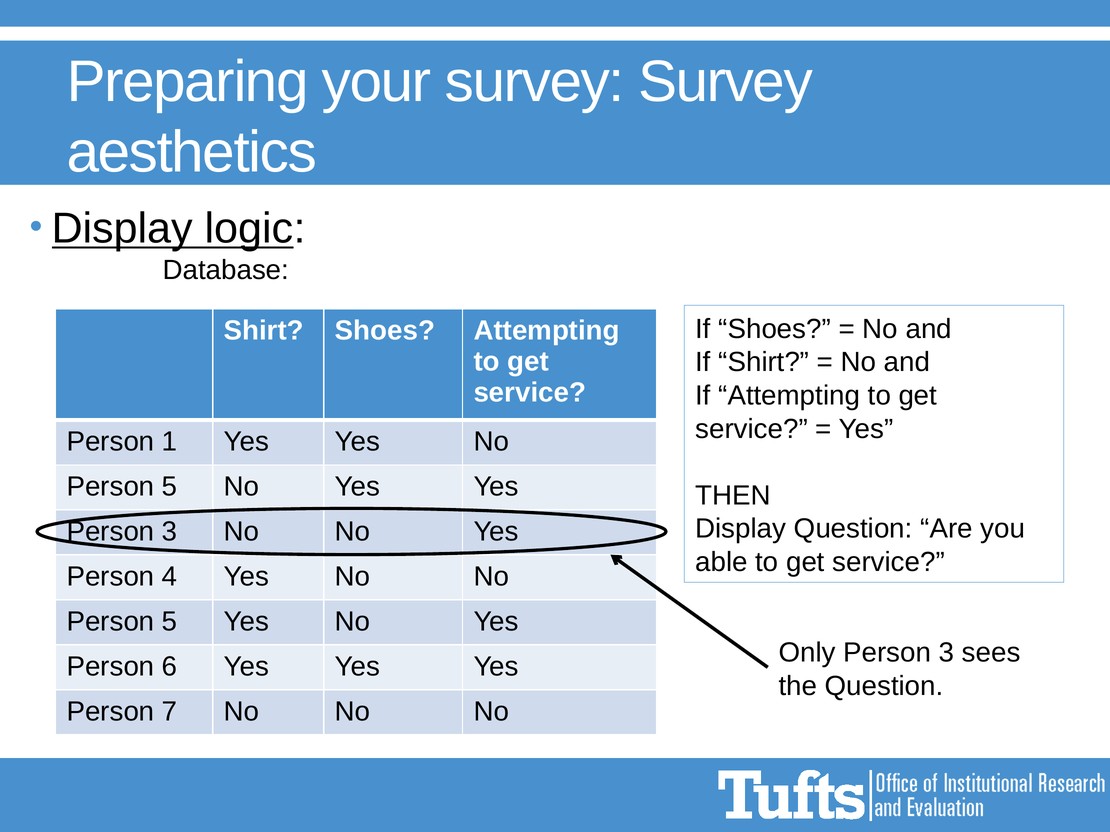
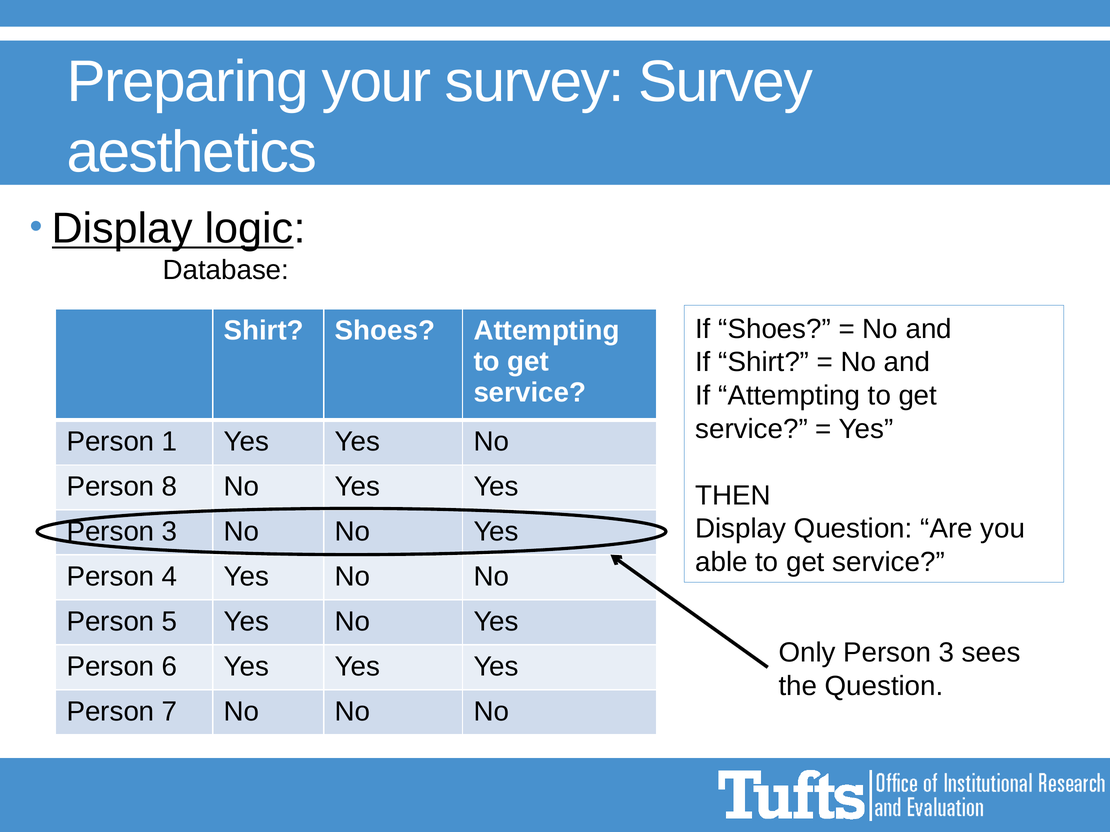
5 at (170, 487): 5 -> 8
